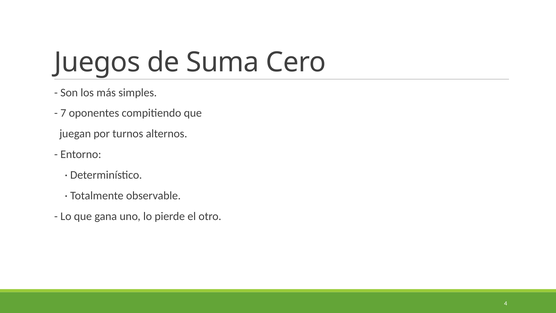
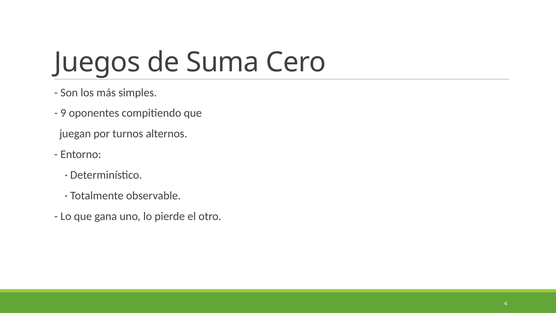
7: 7 -> 9
